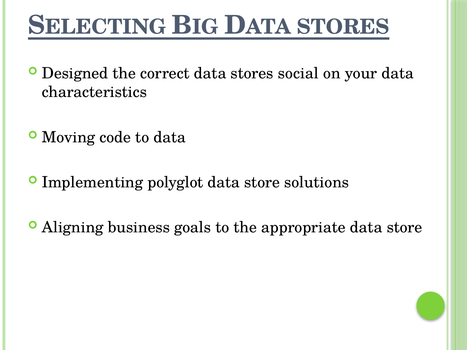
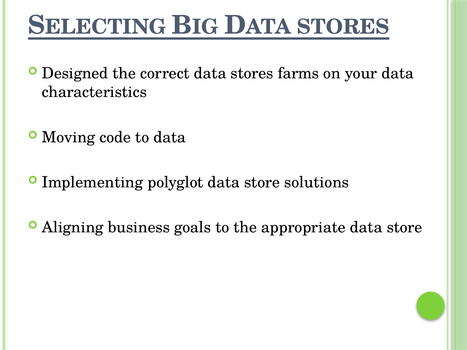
social: social -> farms
